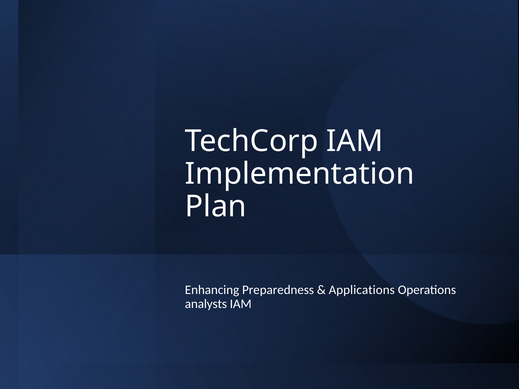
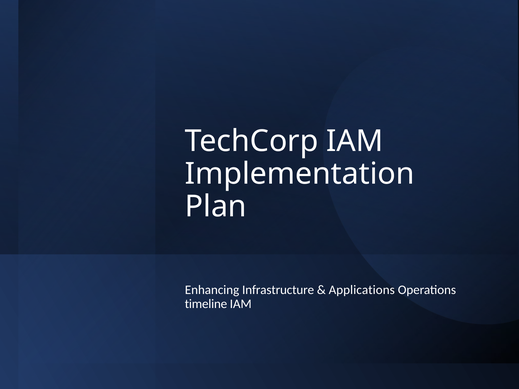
Preparedness: Preparedness -> Infrastructure
analysts: analysts -> timeline
